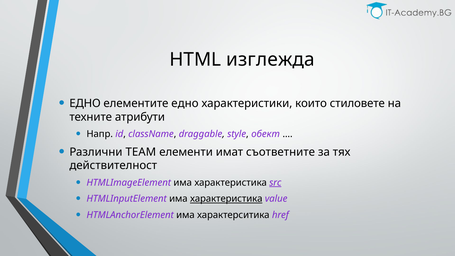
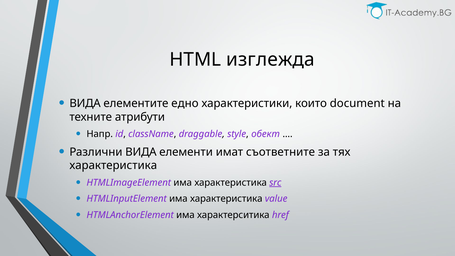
ЕДНО at (85, 103): ЕДНО -> ВИДА
стиловете: стиловете -> document
Различни TEAM: TEAM -> ВИДА
действителност at (113, 166): действителност -> характеристика
характеристика at (226, 199) underline: present -> none
